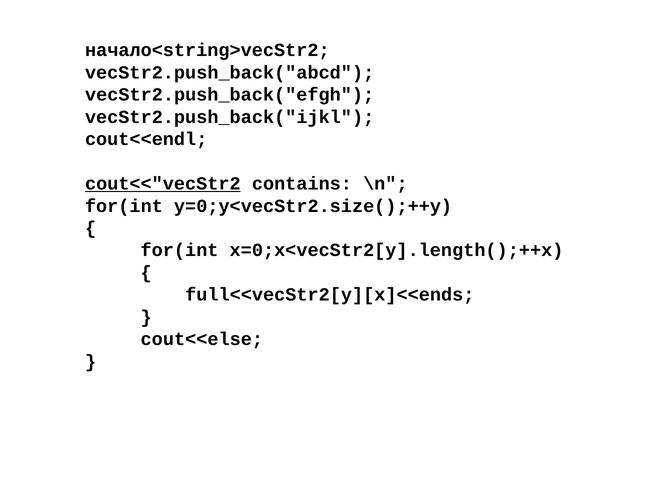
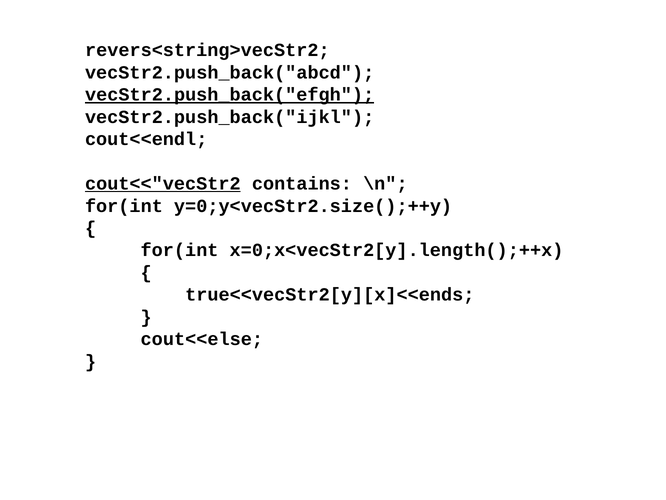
начало<string>vecStr2: начало<string>vecStr2 -> revers<string>vecStr2
vecStr2.push_back("efgh underline: none -> present
full<<vecStr2[y][x]<<ends: full<<vecStr2[y][x]<<ends -> true<<vecStr2[y][x]<<ends
